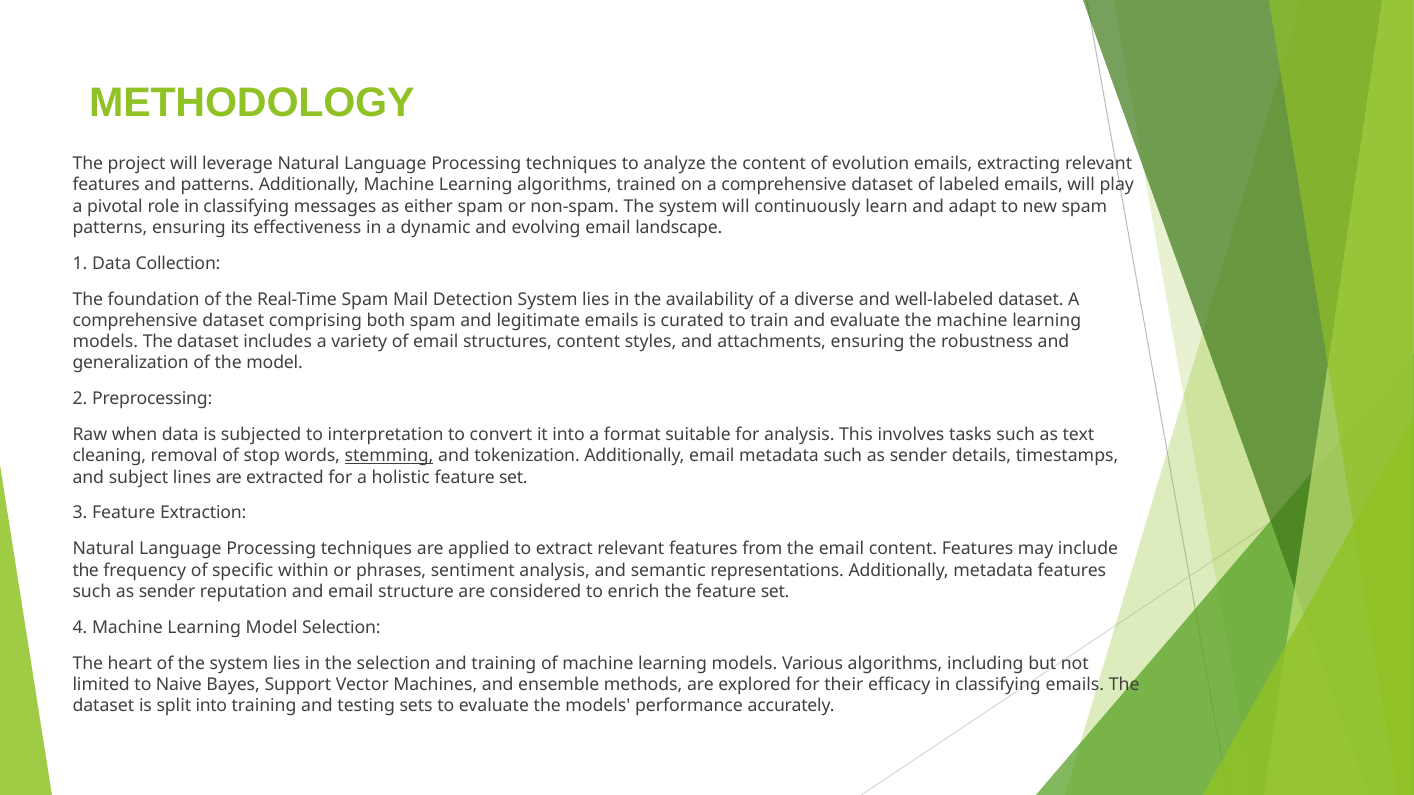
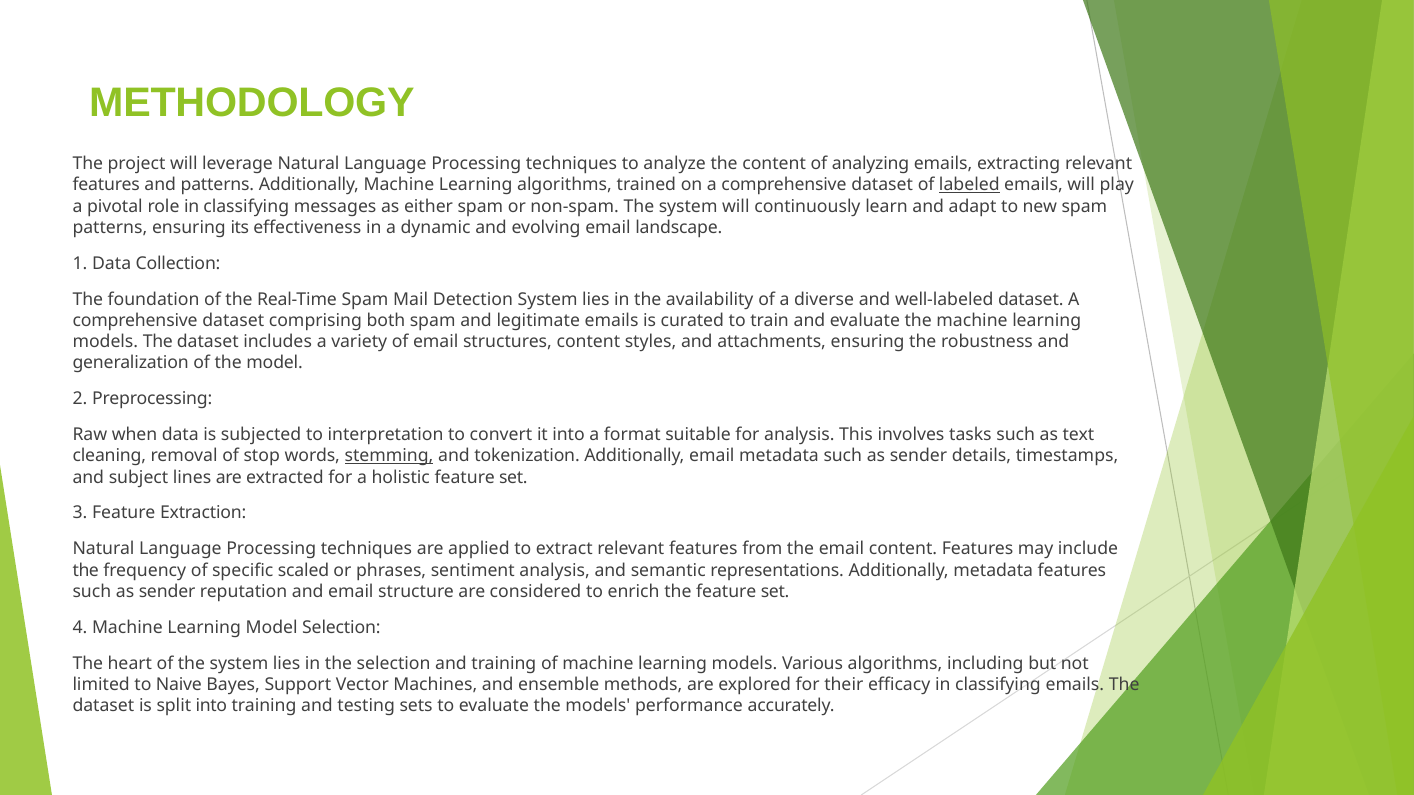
evolution: evolution -> analyzing
labeled underline: none -> present
within: within -> scaled
